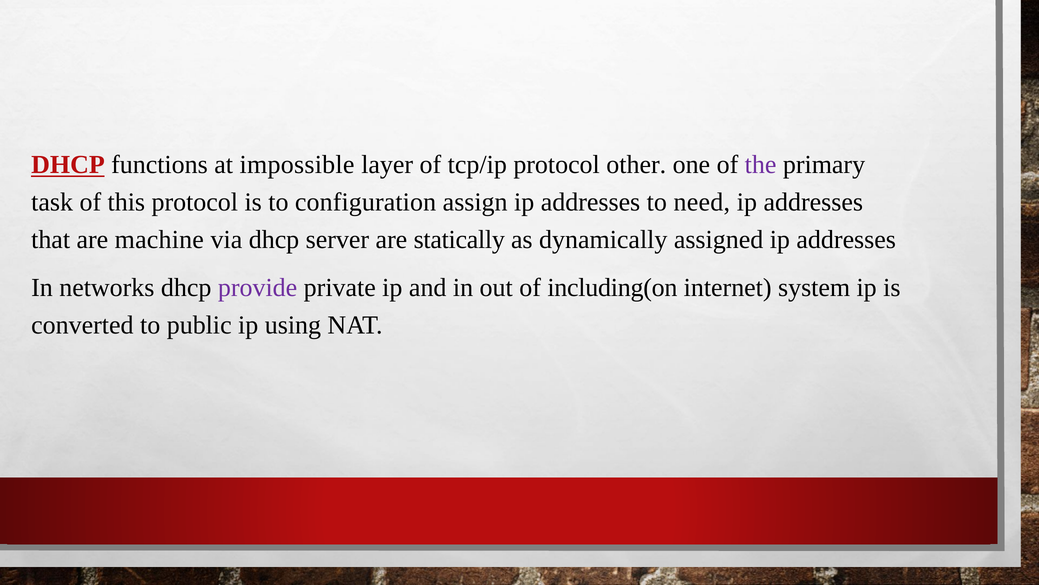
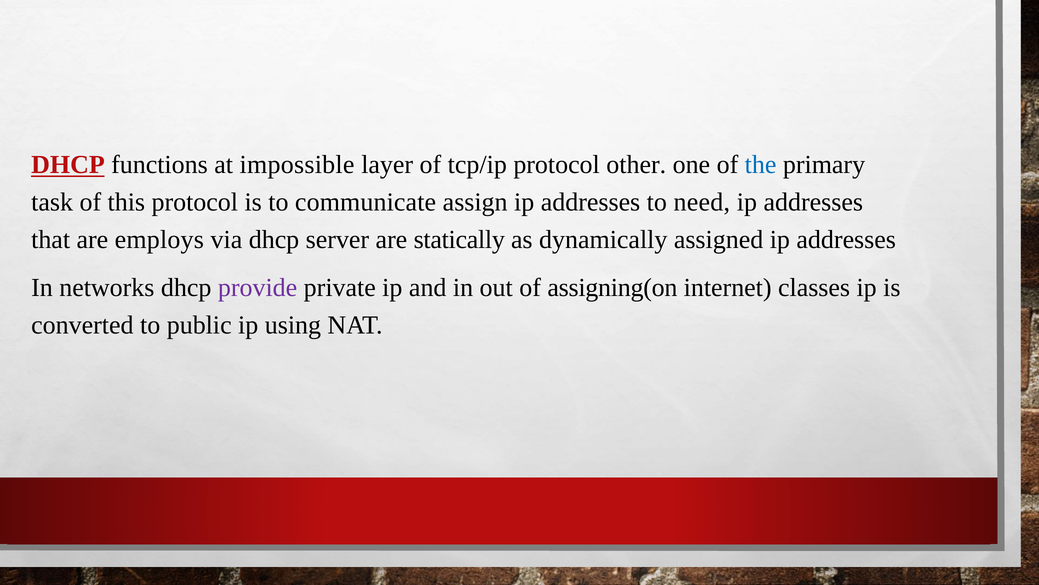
the colour: purple -> blue
configuration: configuration -> communicate
machine: machine -> employs
including(on: including(on -> assigning(on
system: system -> classes
